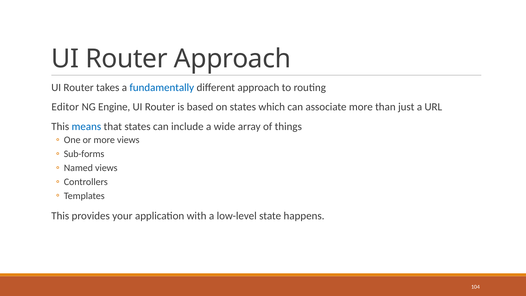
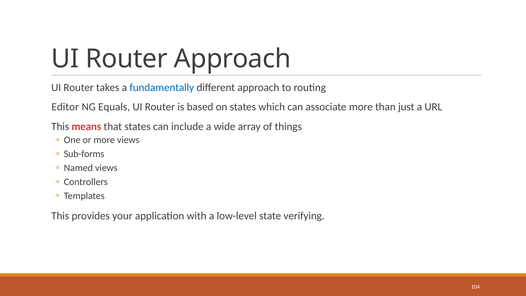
Engine: Engine -> Equals
means colour: blue -> red
happens: happens -> verifying
